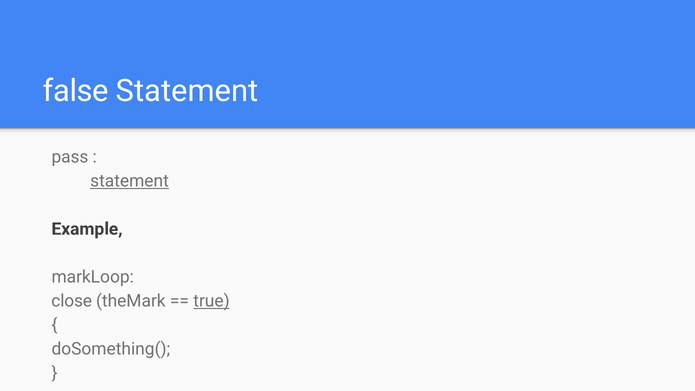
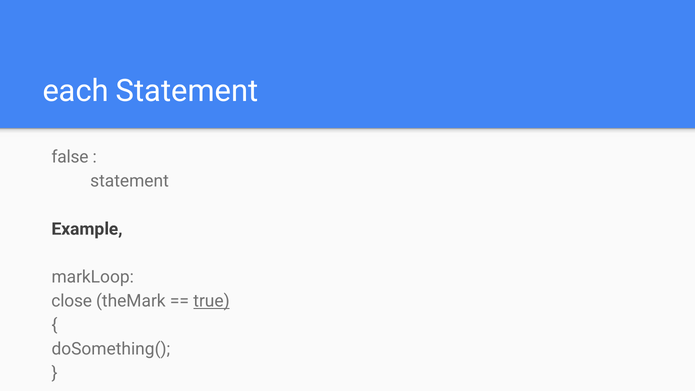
false: false -> each
pass: pass -> false
statement at (130, 181) underline: present -> none
